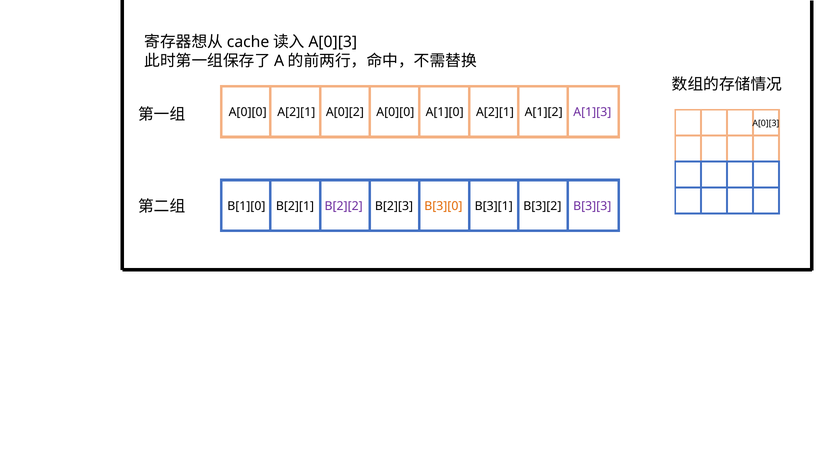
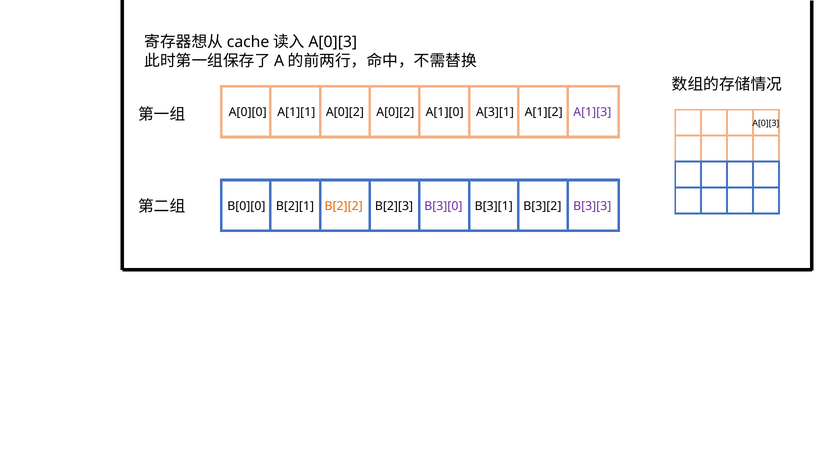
A[0][0 A[2][1: A[2][1 -> A[1][1
A[0][2 A[0][0: A[0][0 -> A[0][2
A[1][0 A[2][1: A[2][1 -> A[3][1
B[1][0: B[1][0 -> B[0][0
B[2][2 colour: purple -> orange
B[3][0 colour: orange -> purple
